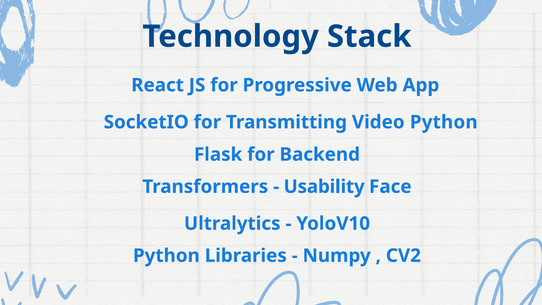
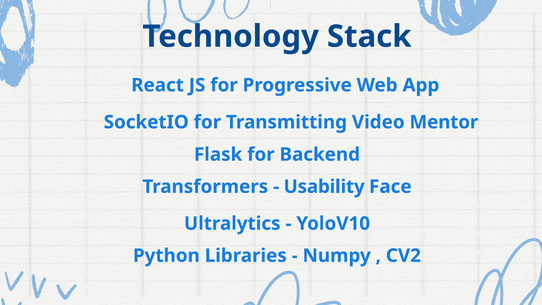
Video Python: Python -> Mentor
